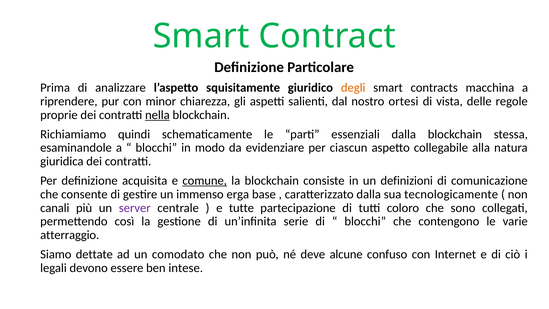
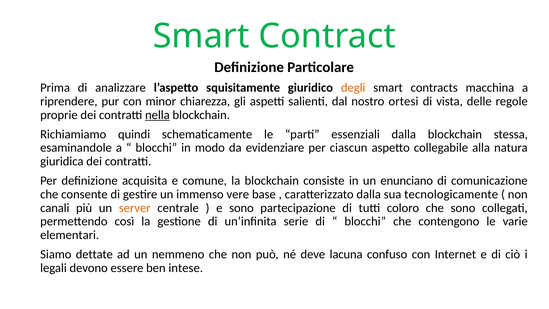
comune underline: present -> none
definizioni: definizioni -> enunciano
erga: erga -> vere
server colour: purple -> orange
e tutte: tutte -> sono
atterraggio: atterraggio -> elementari
comodato: comodato -> nemmeno
alcune: alcune -> lacuna
